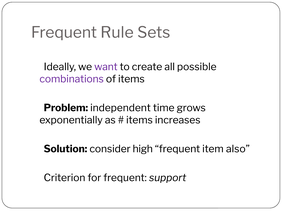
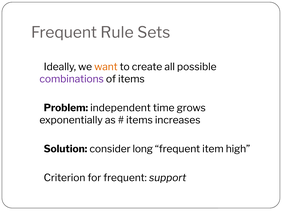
want colour: purple -> orange
high: high -> long
also: also -> high
